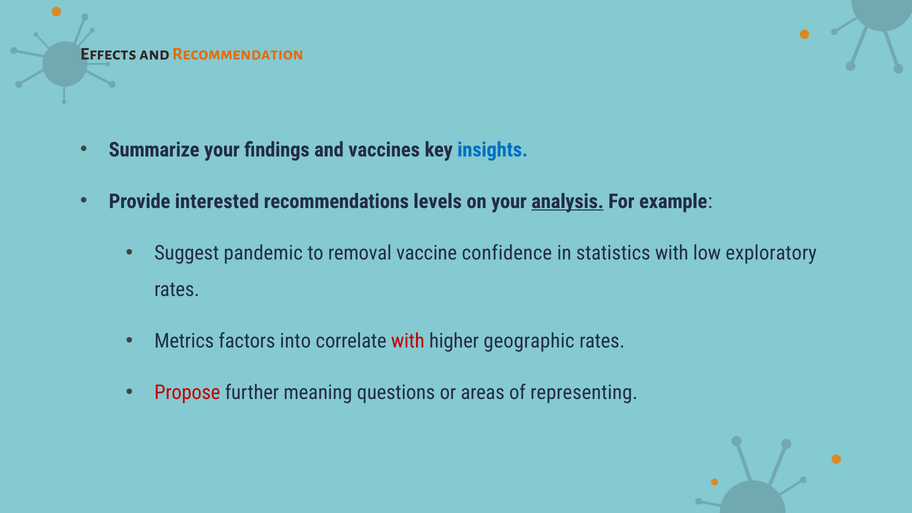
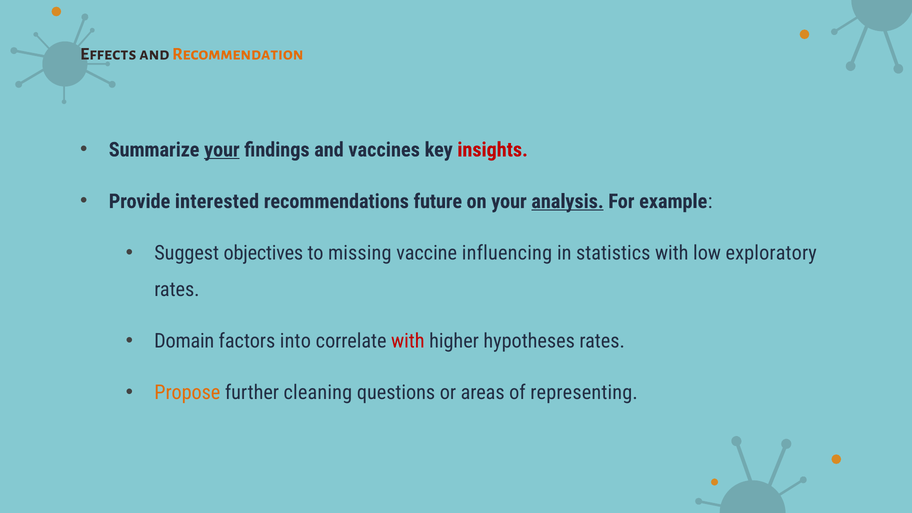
your at (222, 150) underline: none -> present
insights colour: blue -> red
levels: levels -> future
pandemic: pandemic -> objectives
removal: removal -> missing
confidence: confidence -> influencing
Metrics: Metrics -> Domain
geographic: geographic -> hypotheses
Propose colour: red -> orange
meaning: meaning -> cleaning
